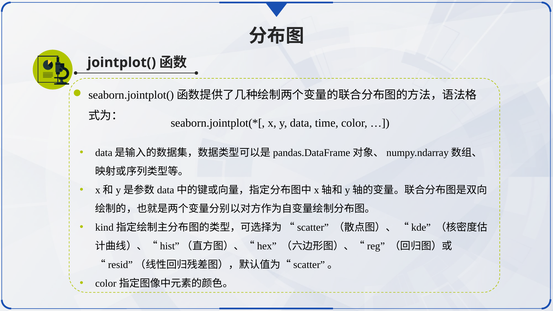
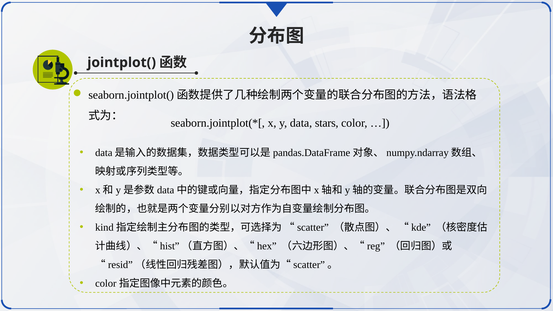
time: time -> stars
